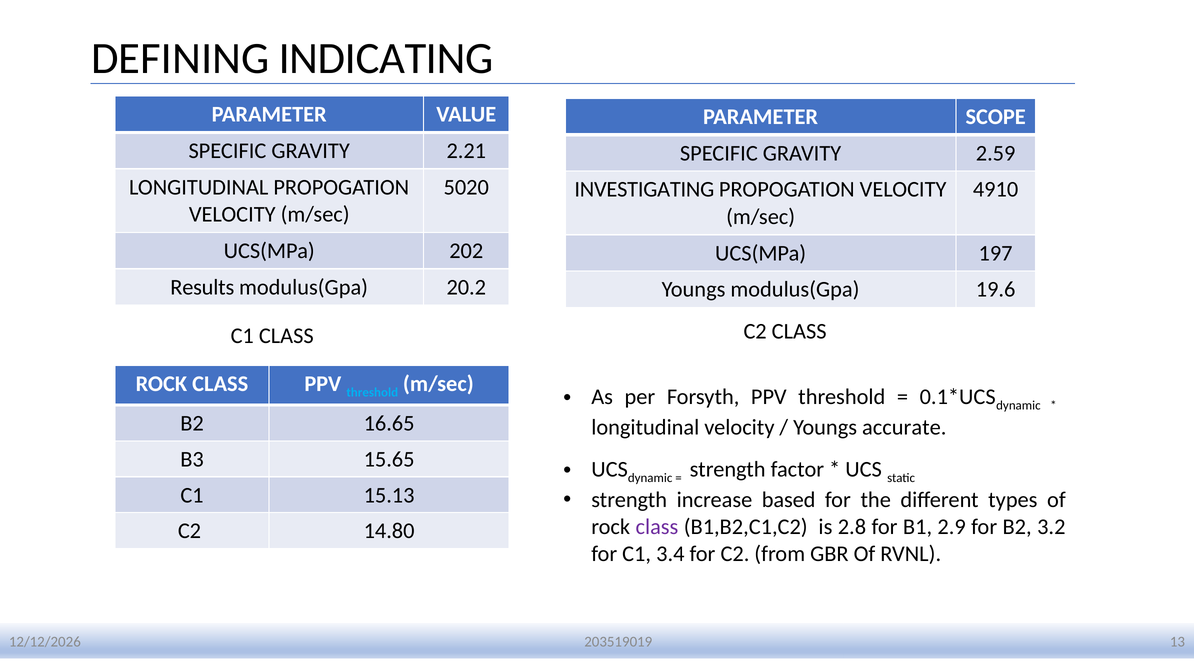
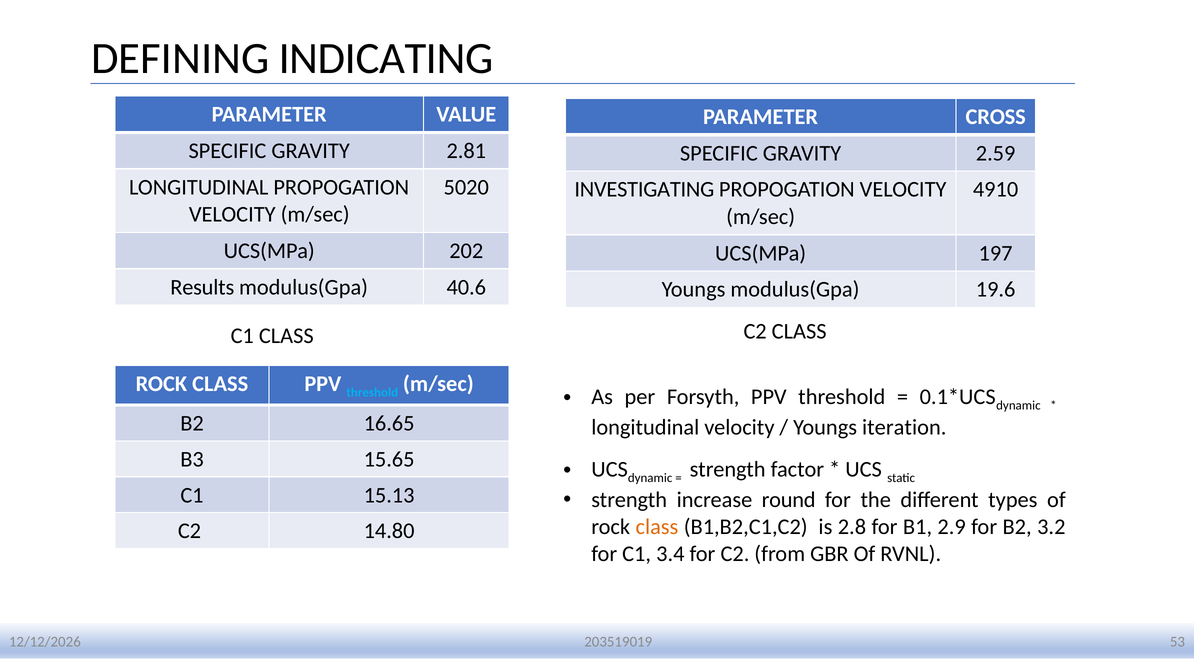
SCOPE: SCOPE -> CROSS
2.21: 2.21 -> 2.81
20.2: 20.2 -> 40.6
accurate: accurate -> iteration
based: based -> round
class at (657, 526) colour: purple -> orange
13: 13 -> 53
